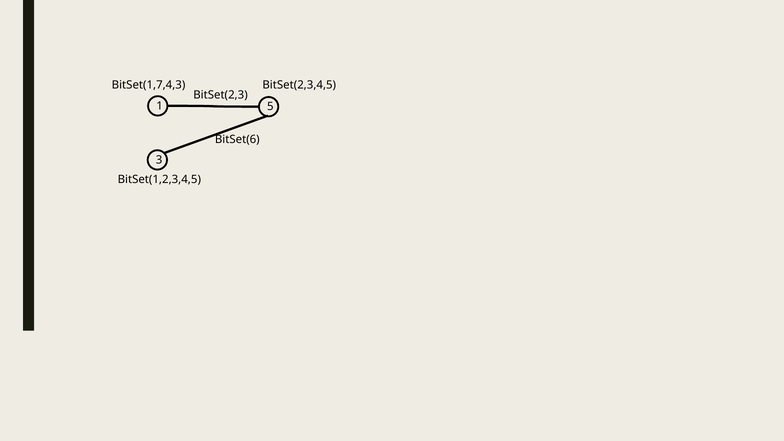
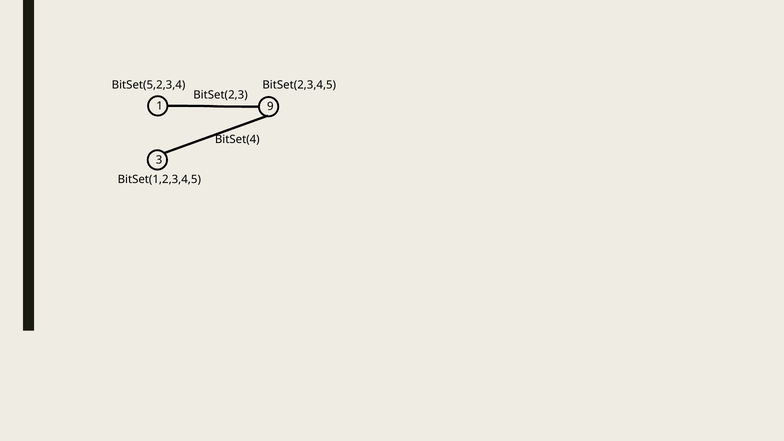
BitSet(1,7,4,3: BitSet(1,7,4,3 -> BitSet(5,2,3,4
5: 5 -> 9
BitSet(6: BitSet(6 -> BitSet(4
